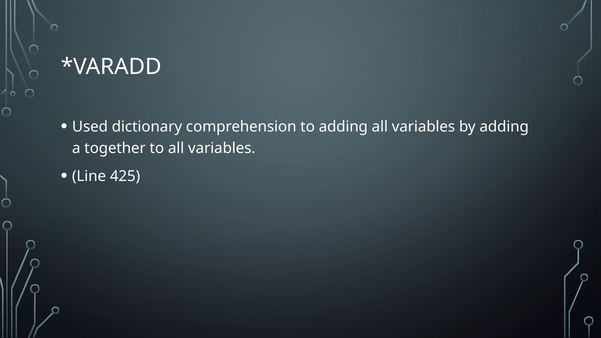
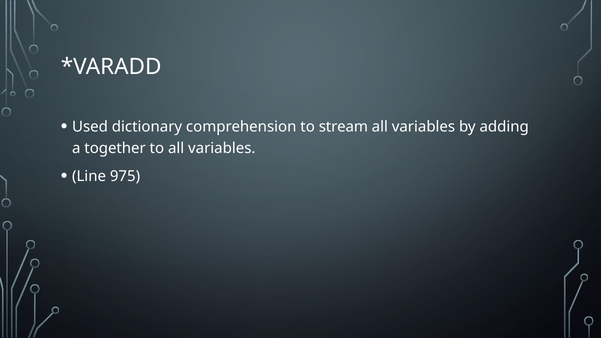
to adding: adding -> stream
425: 425 -> 975
